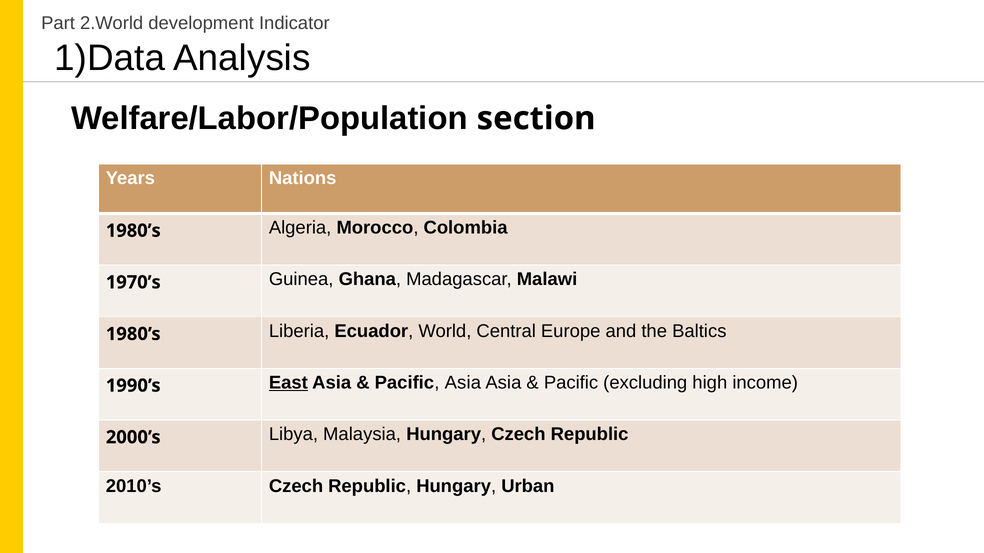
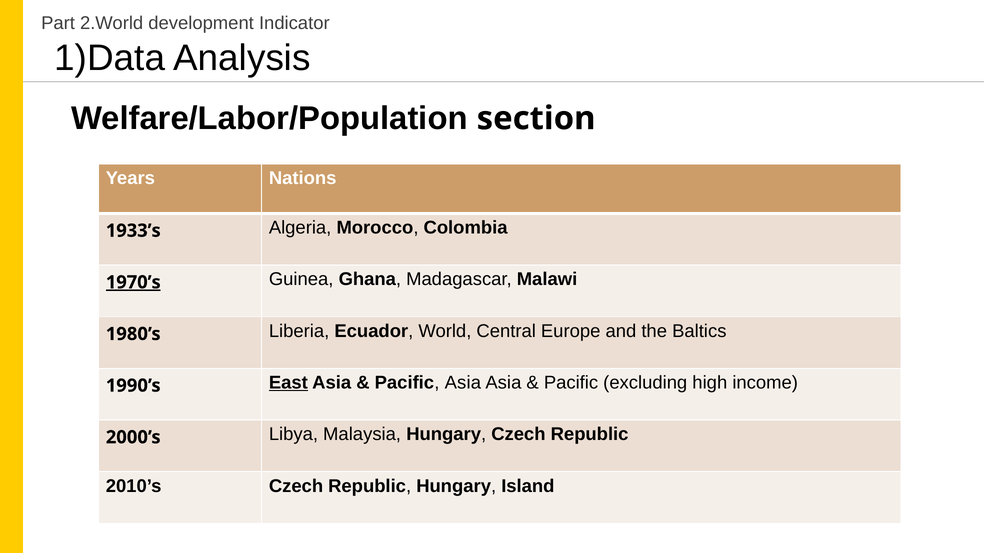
1980’s at (133, 231): 1980’s -> 1933’s
1970’s underline: none -> present
Urban: Urban -> Island
